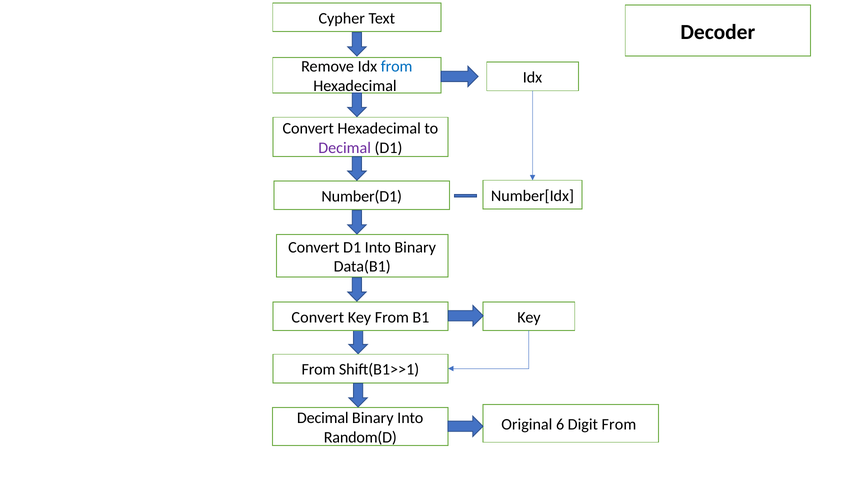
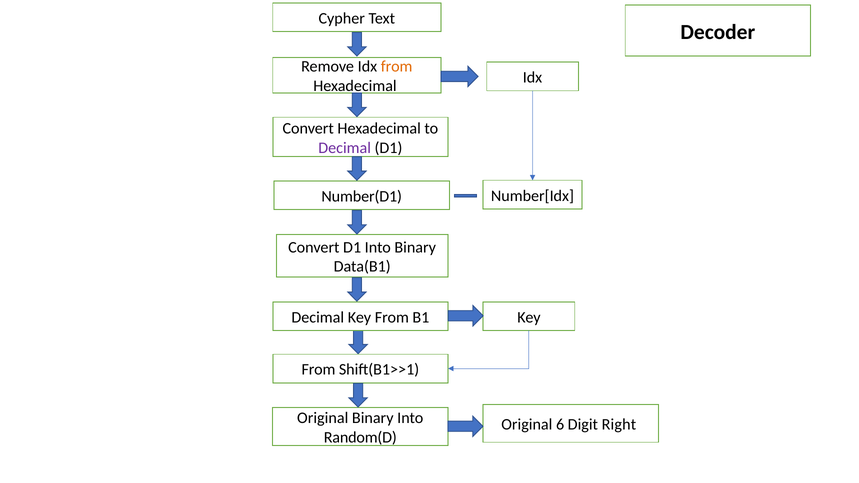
from at (397, 67) colour: blue -> orange
Convert at (318, 317): Convert -> Decimal
Decimal at (323, 418): Decimal -> Original
Digit From: From -> Right
